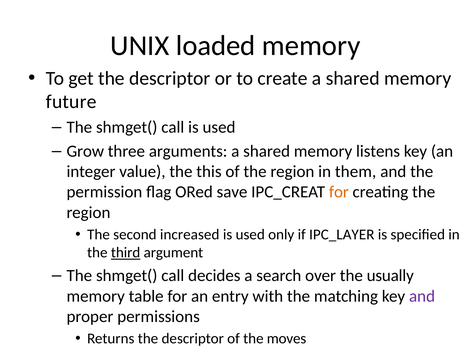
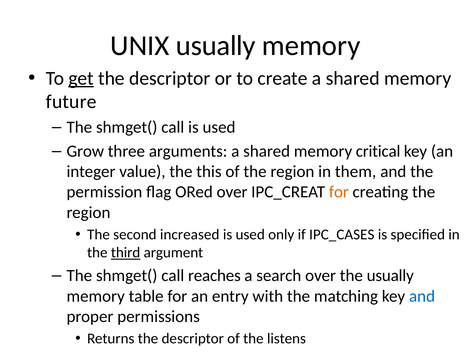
UNIX loaded: loaded -> usually
get underline: none -> present
listens: listens -> critical
ORed save: save -> over
IPC_LAYER: IPC_LAYER -> IPC_CASES
decides: decides -> reaches
and at (422, 296) colour: purple -> blue
moves: moves -> listens
